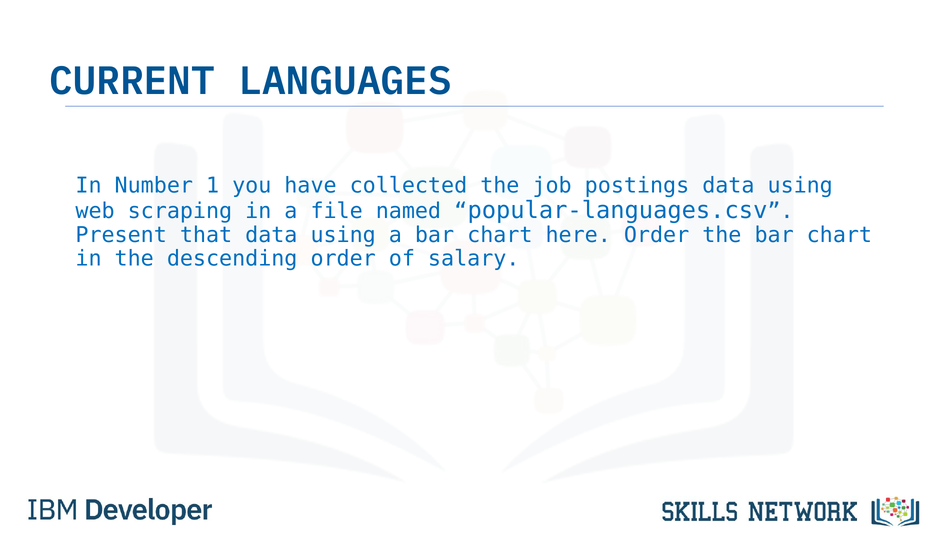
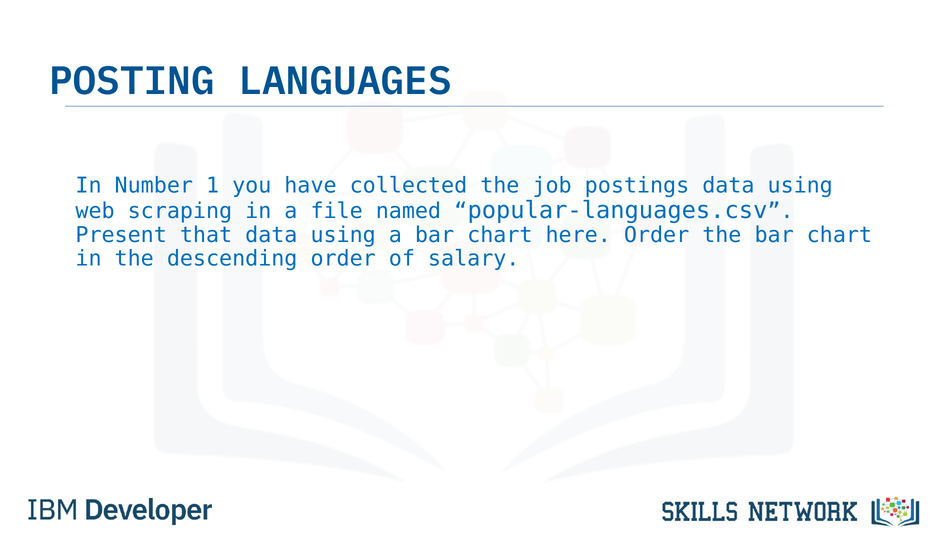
CURRENT: CURRENT -> POSTING
